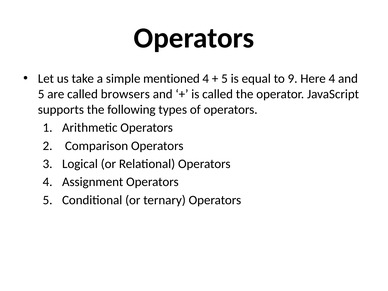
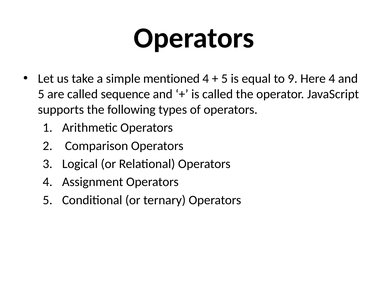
browsers: browsers -> sequence
